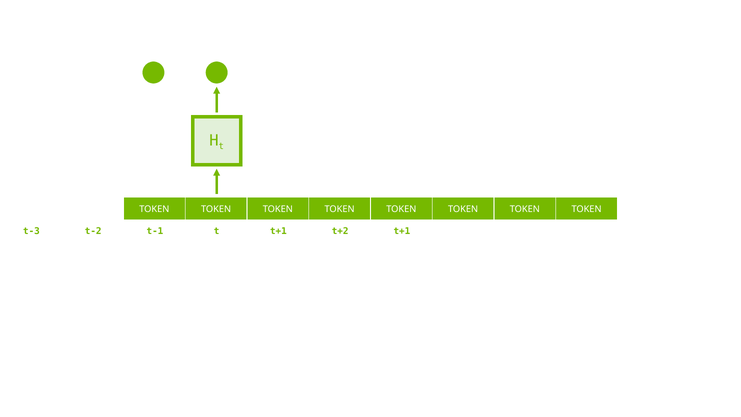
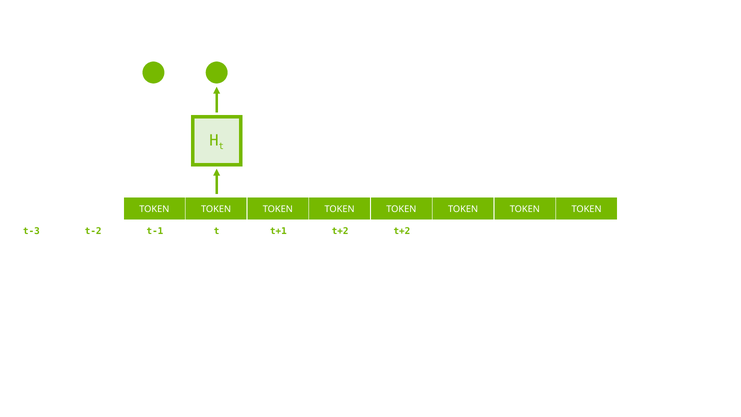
t+2 t+1: t+1 -> t+2
